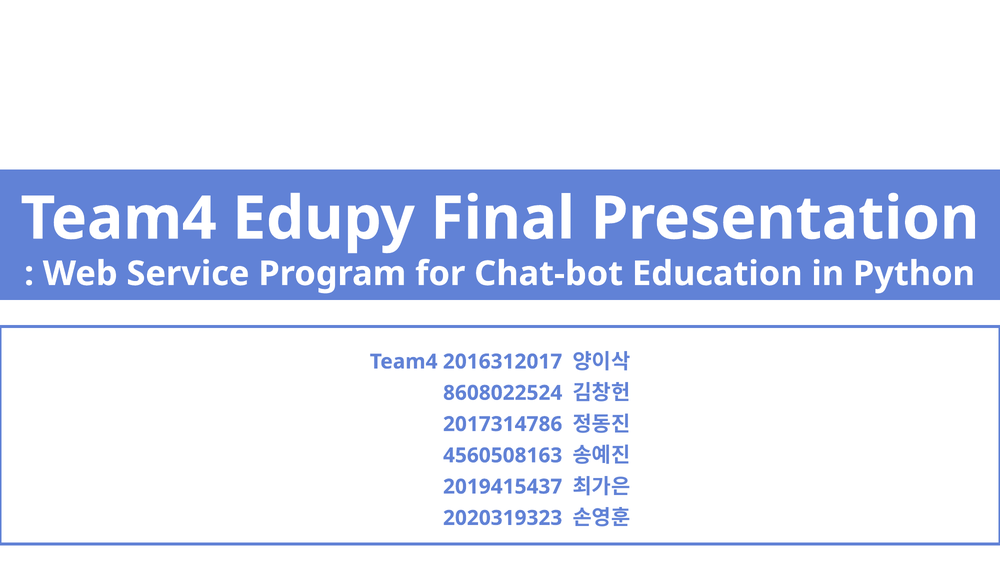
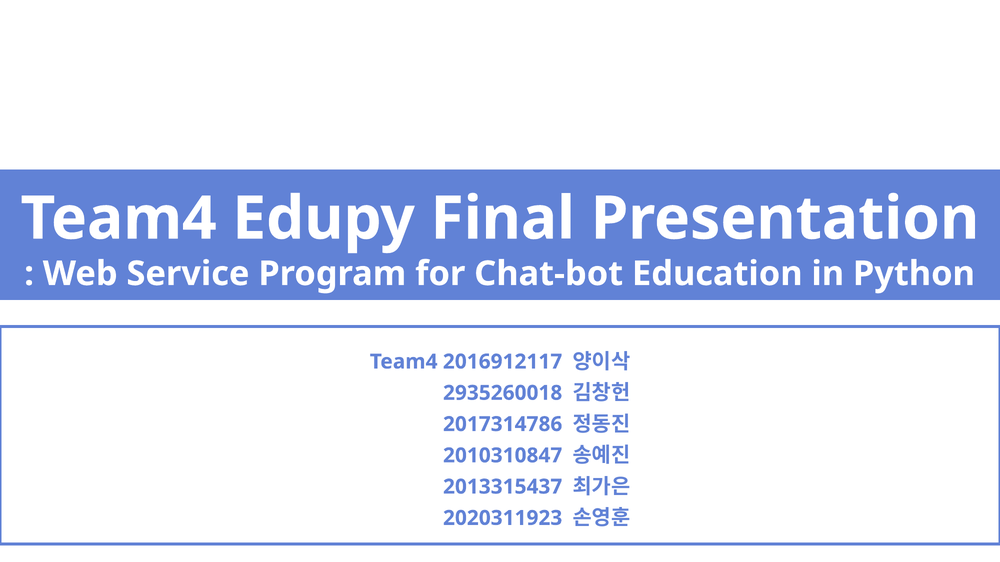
2016312017: 2016312017 -> 2016912117
8608022524: 8608022524 -> 2935260018
4560508163: 4560508163 -> 2010310847
2019415437: 2019415437 -> 2013315437
2020319323: 2020319323 -> 2020311923
